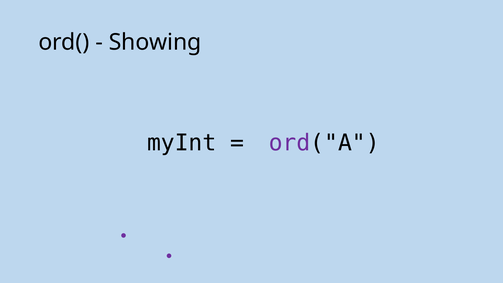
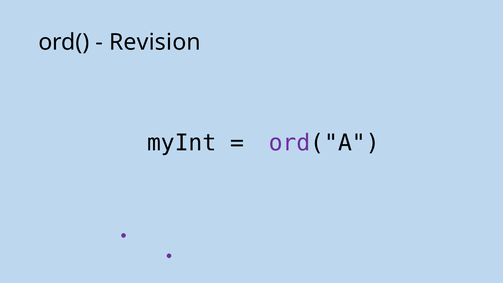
Showing: Showing -> Revision
